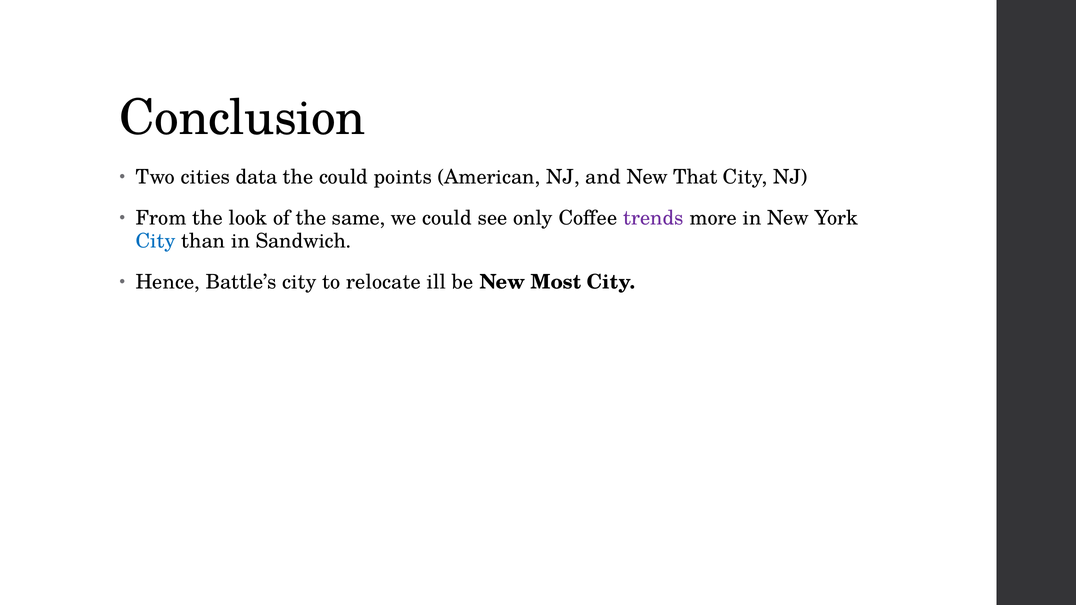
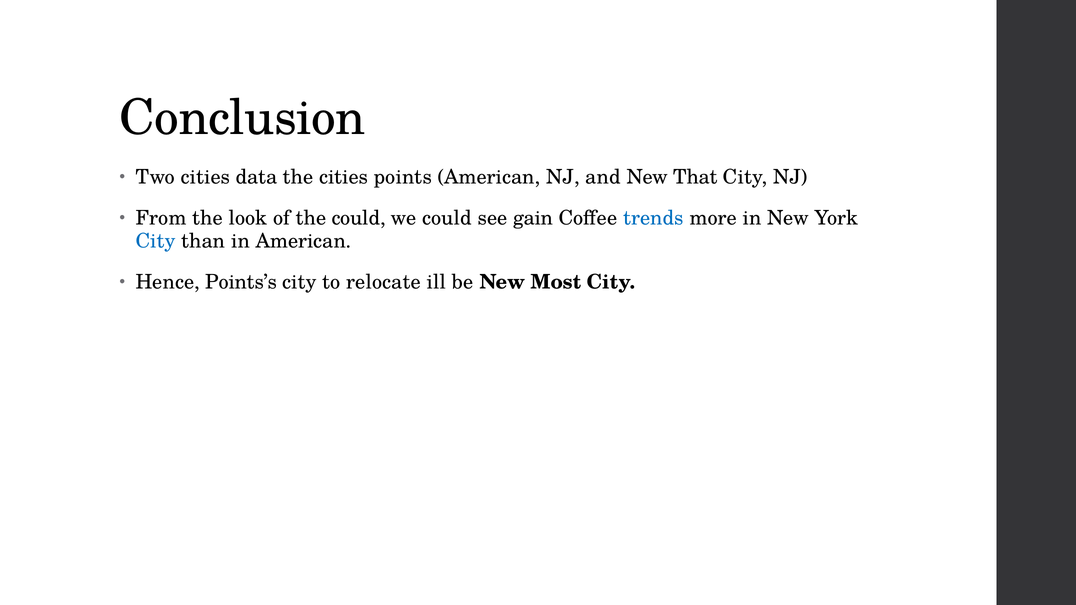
the could: could -> cities
the same: same -> could
only: only -> gain
trends colour: purple -> blue
in Sandwich: Sandwich -> American
Battle’s: Battle’s -> Points’s
